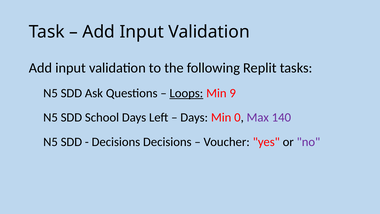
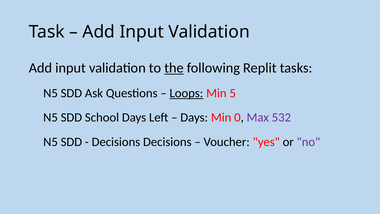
the underline: none -> present
9: 9 -> 5
140: 140 -> 532
